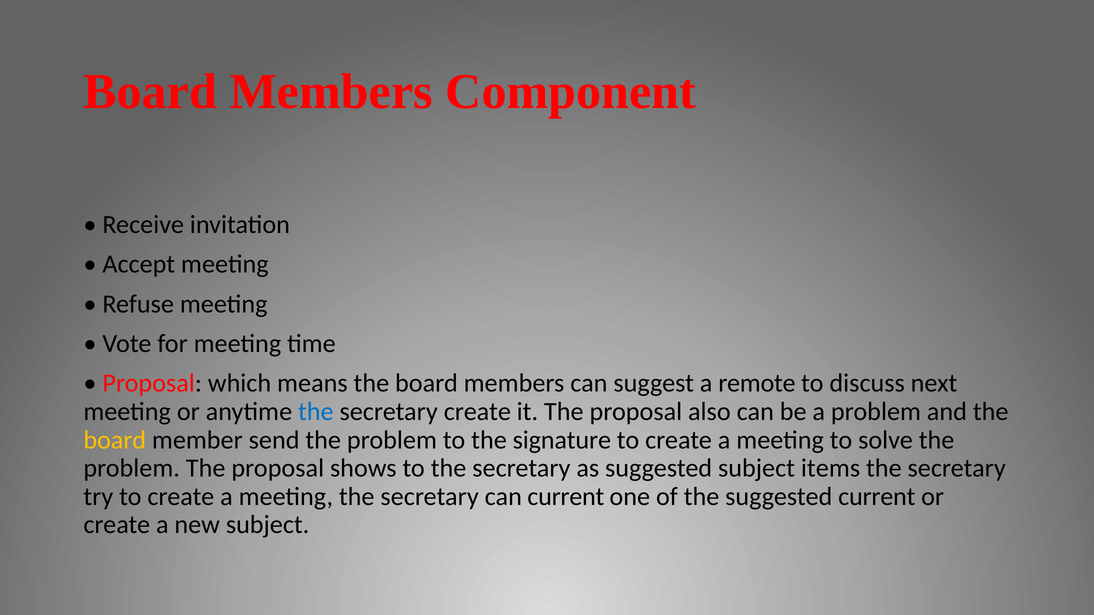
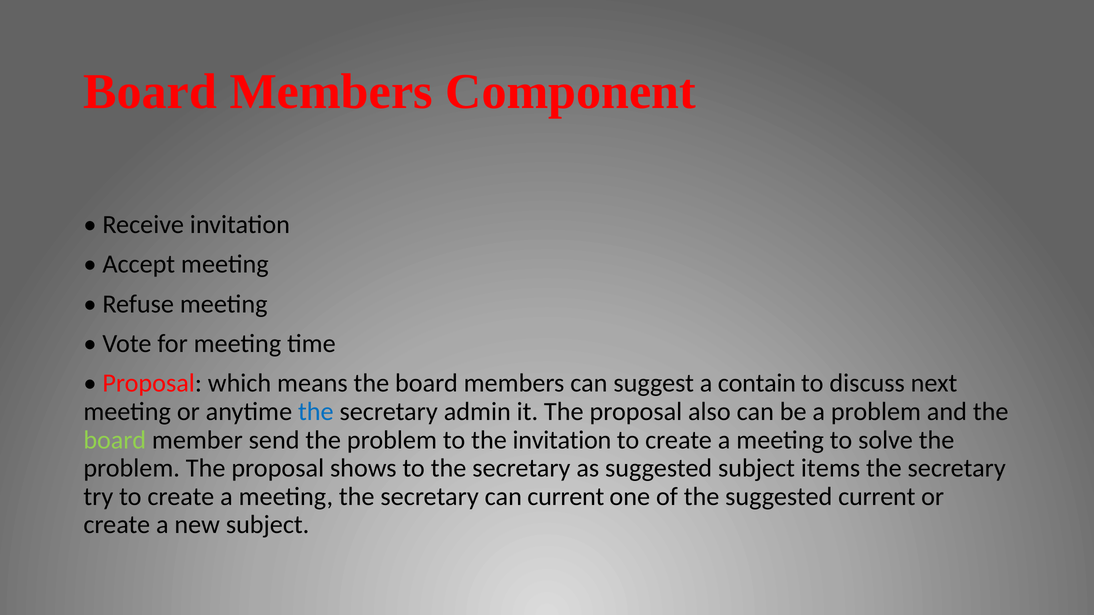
remote: remote -> contain
secretary create: create -> admin
board at (115, 440) colour: yellow -> light green
the signature: signature -> invitation
